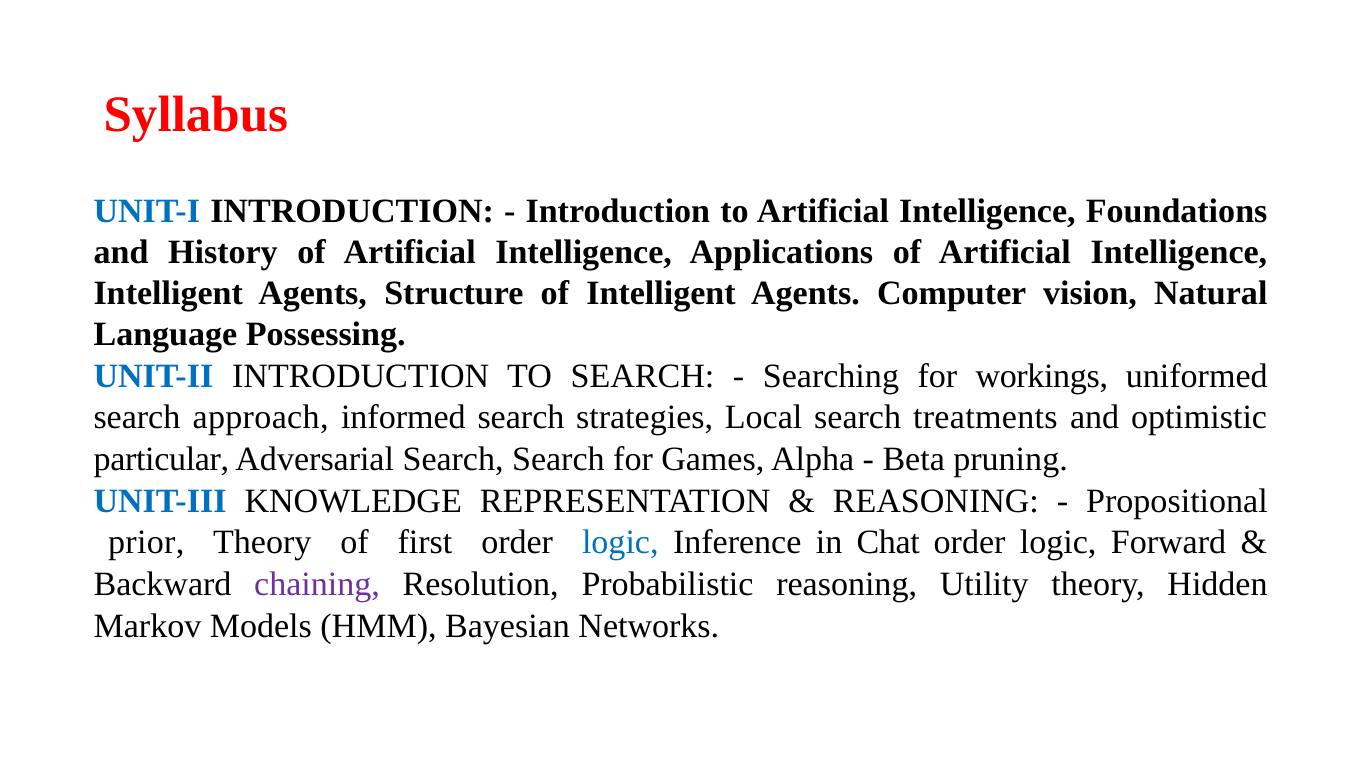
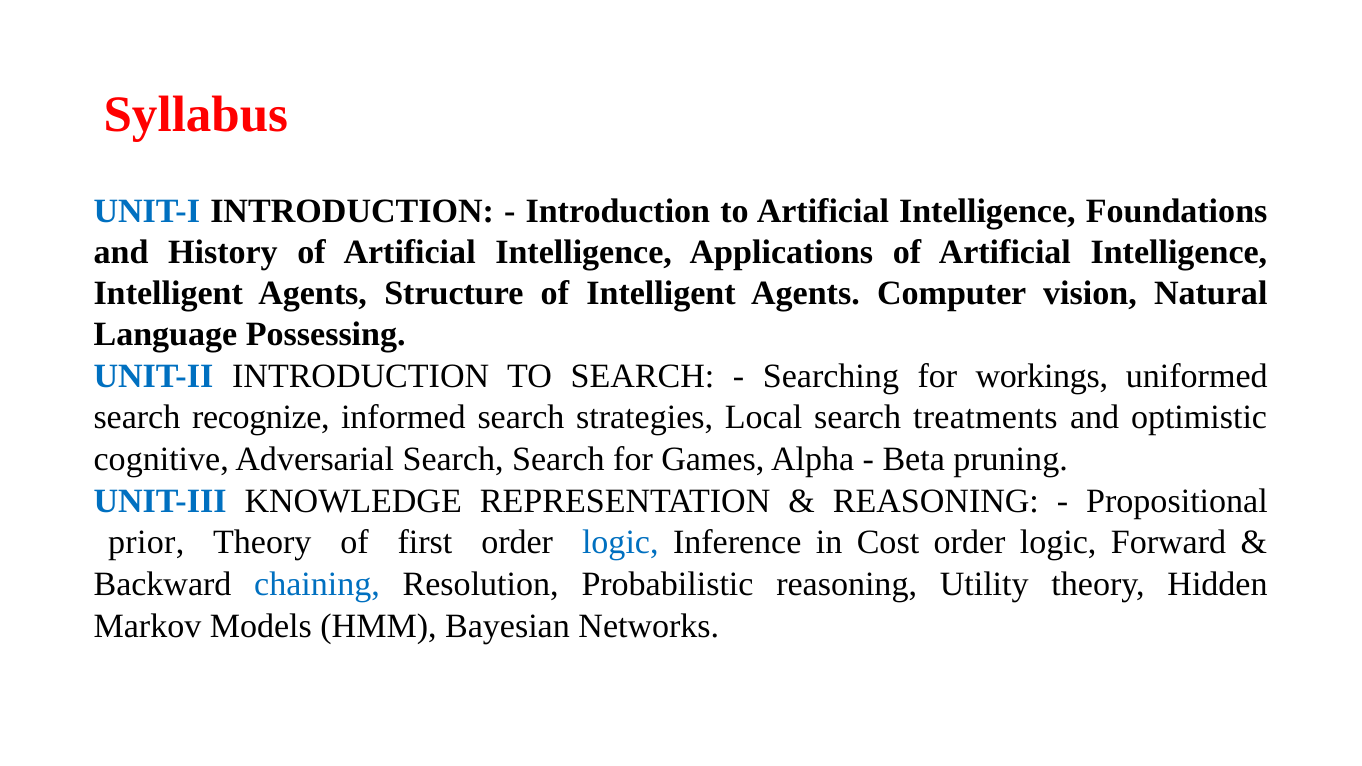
approach: approach -> recognize
particular: particular -> cognitive
Chat: Chat -> Cost
chaining colour: purple -> blue
